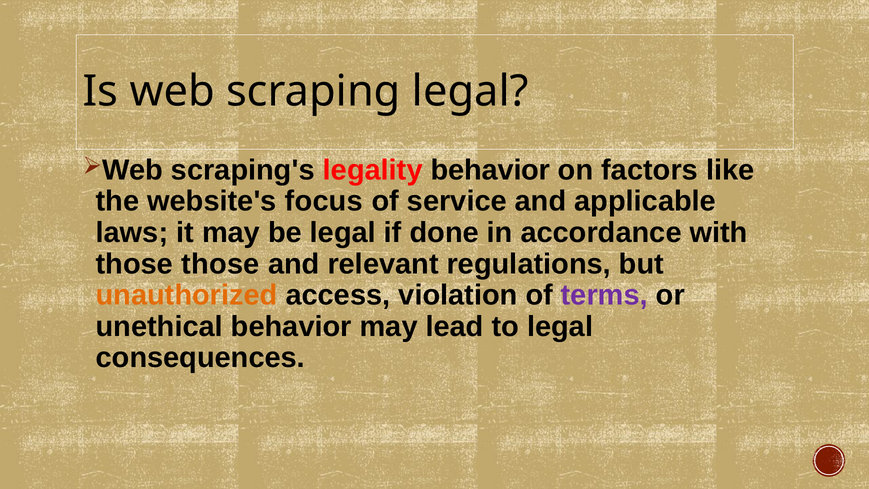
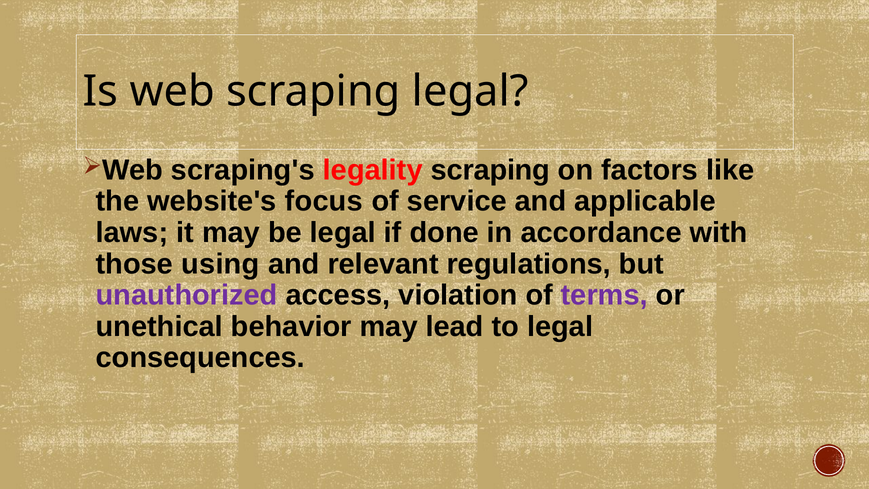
legality behavior: behavior -> scraping
those those: those -> using
unauthorized colour: orange -> purple
